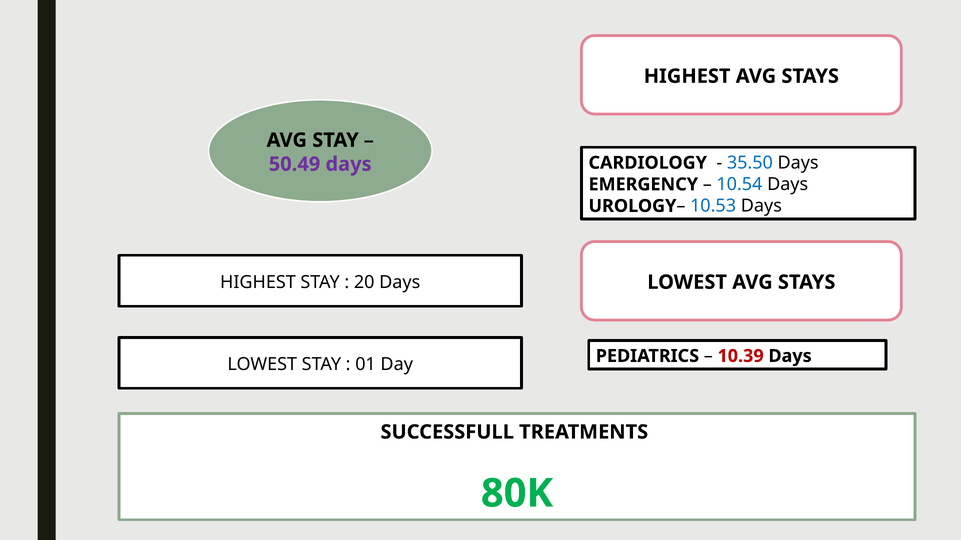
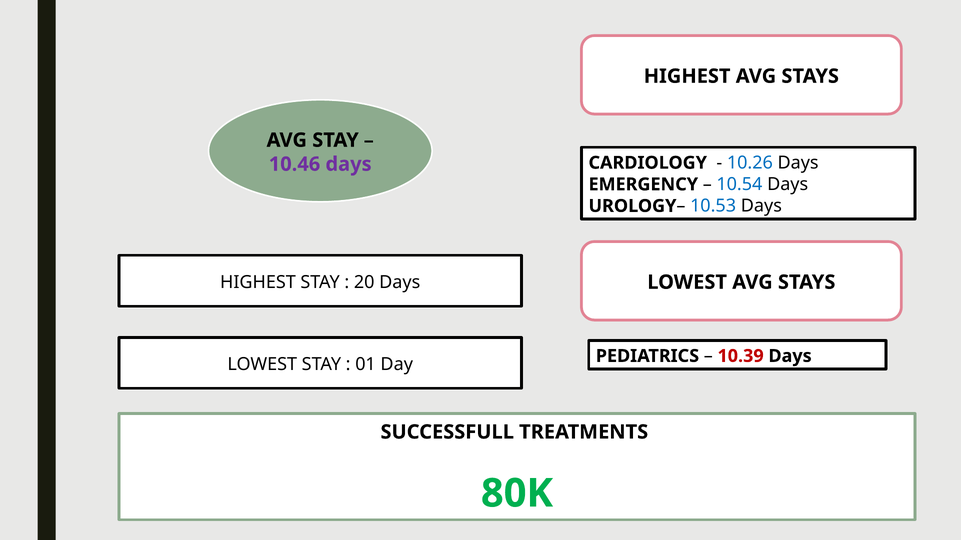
35.50: 35.50 -> 10.26
50.49: 50.49 -> 10.46
